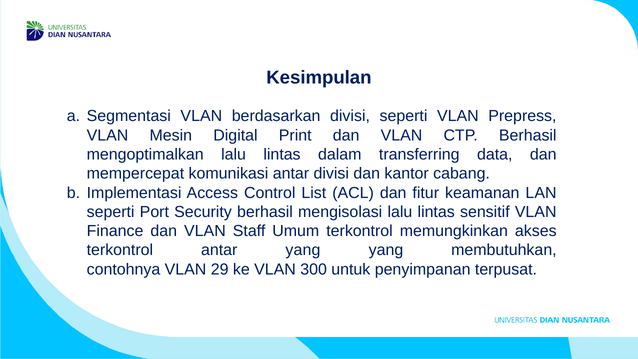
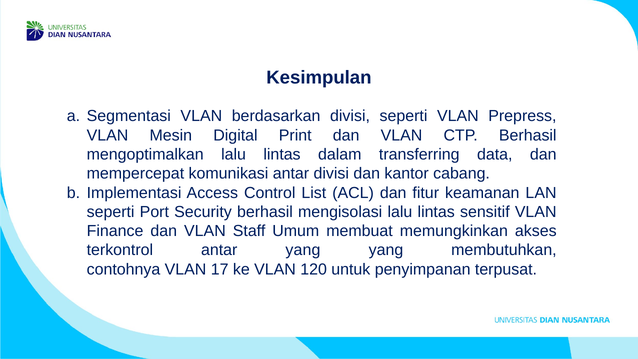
Umum terkontrol: terkontrol -> membuat
29: 29 -> 17
300: 300 -> 120
